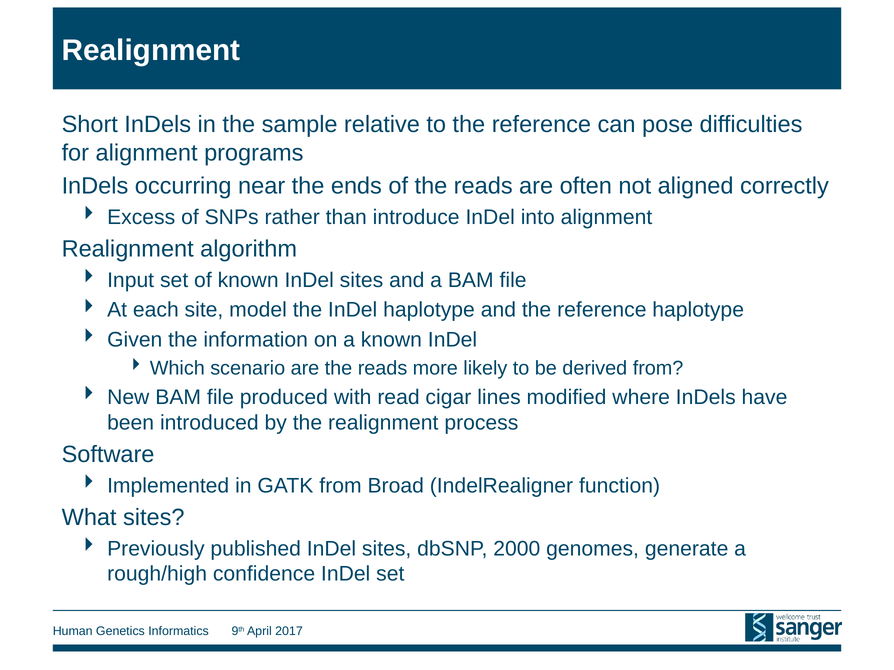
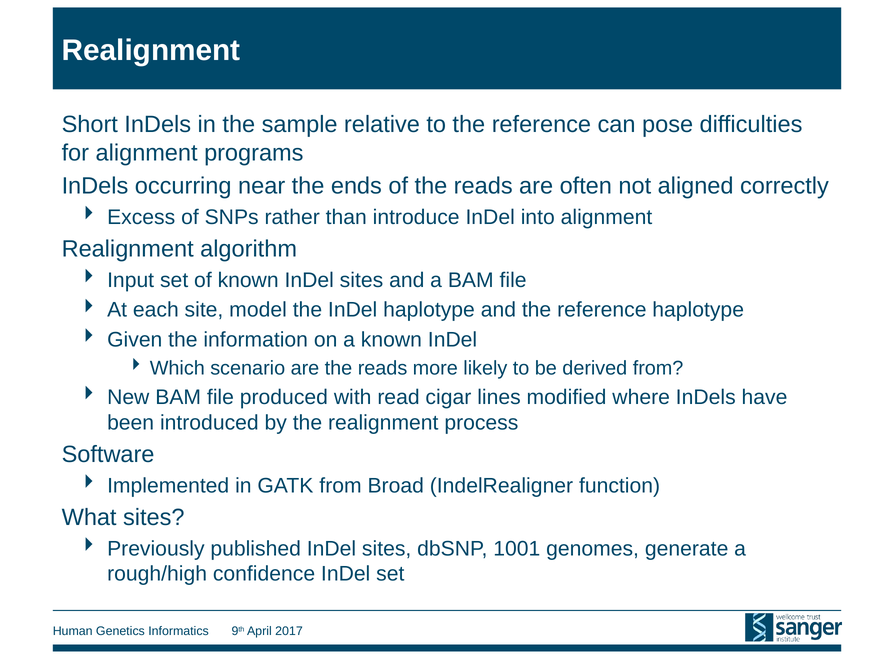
2000: 2000 -> 1001
